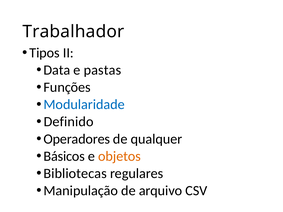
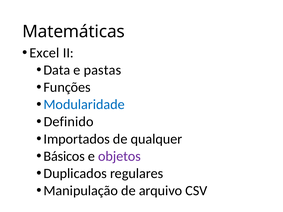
Trabalhador: Trabalhador -> Matemáticas
Tipos: Tipos -> Excel
Operadores: Operadores -> Importados
objetos colour: orange -> purple
Bibliotecas: Bibliotecas -> Duplicados
